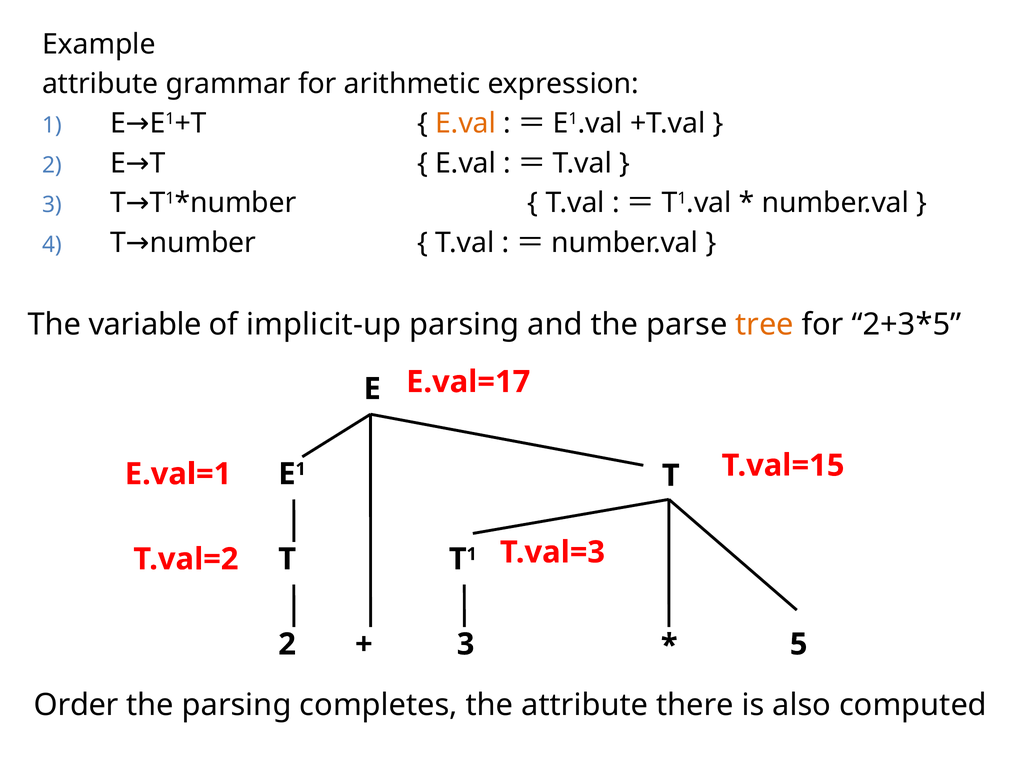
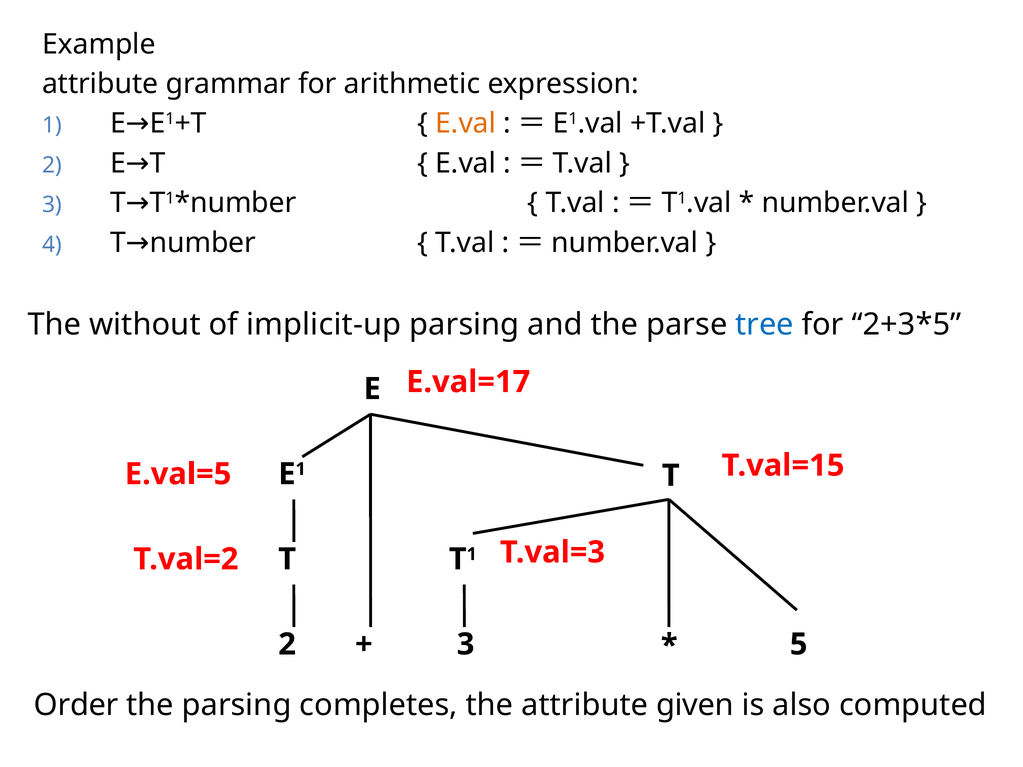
variable: variable -> without
tree colour: orange -> blue
E.val=1: E.val=1 -> E.val=5
there: there -> given
